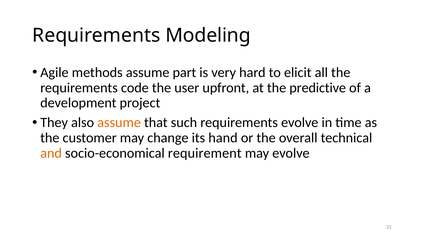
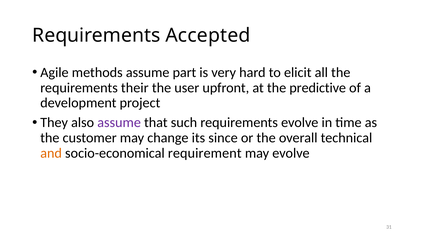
Modeling: Modeling -> Accepted
code: code -> their
assume at (119, 123) colour: orange -> purple
hand: hand -> since
